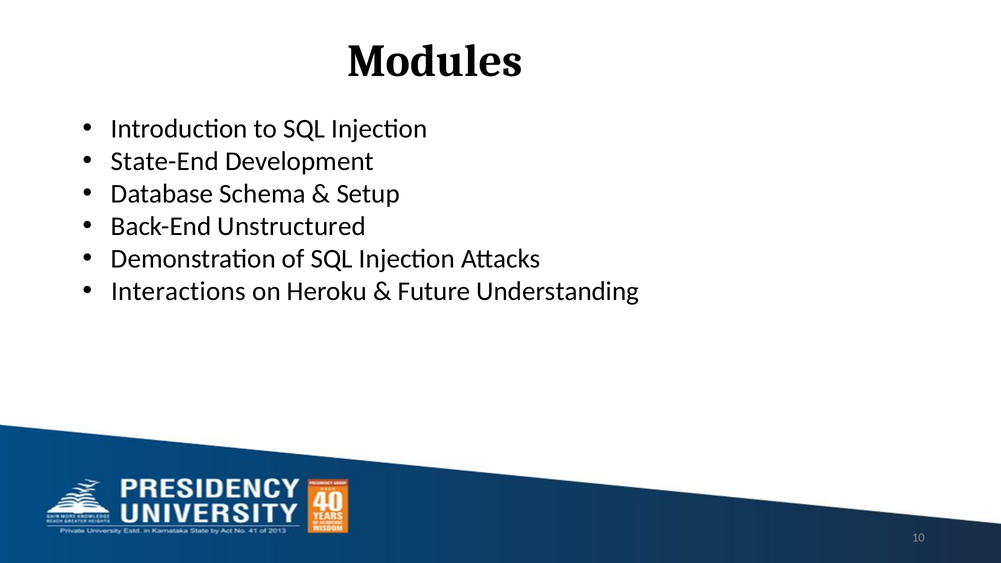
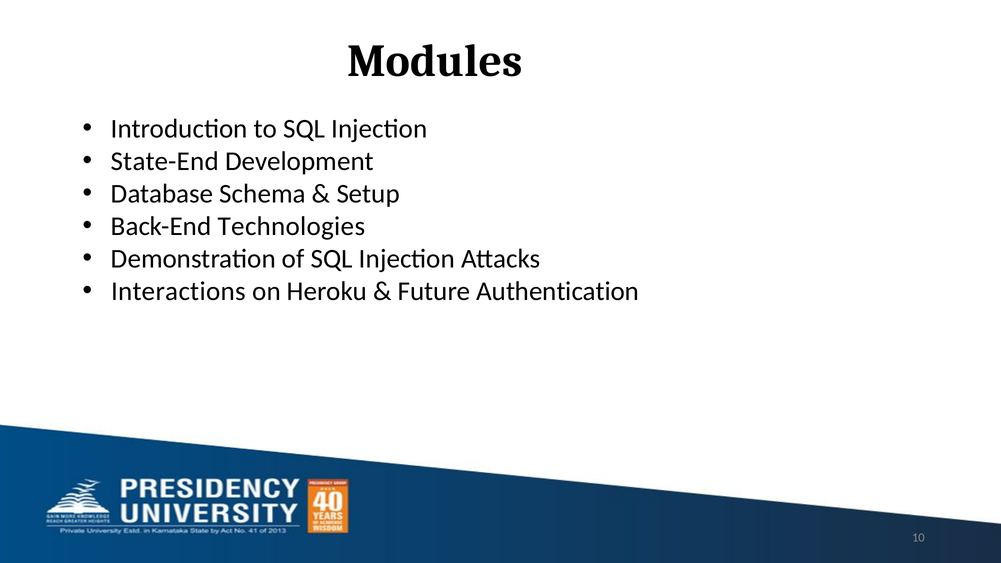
Unstructured: Unstructured -> Technologies
Understanding: Understanding -> Authentication
